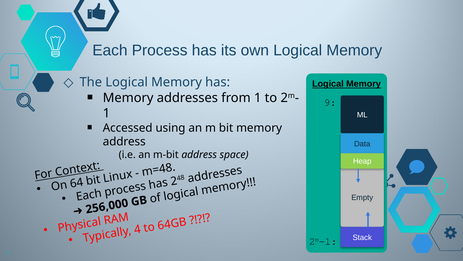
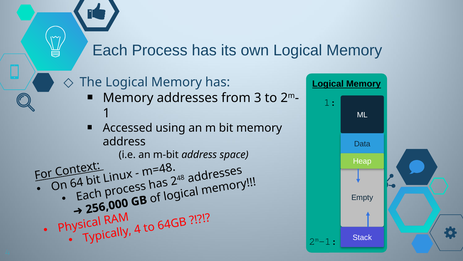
from 1: 1 -> 3
9 at (330, 102): 9 -> 1
